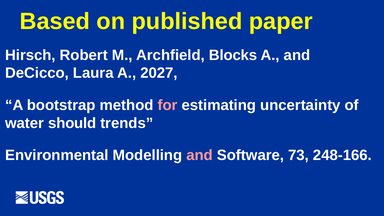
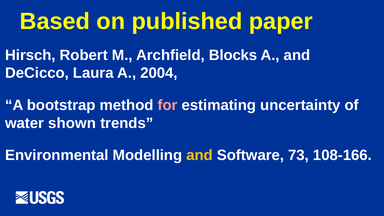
2027: 2027 -> 2004
should: should -> shown
and at (200, 155) colour: pink -> yellow
248-166: 248-166 -> 108-166
